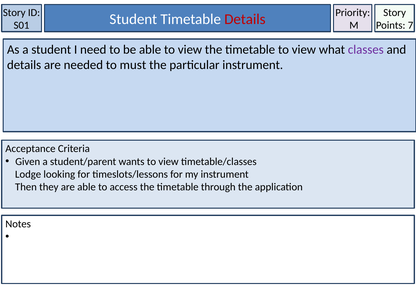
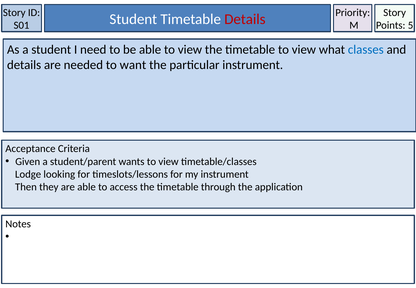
7: 7 -> 5
classes colour: purple -> blue
must: must -> want
